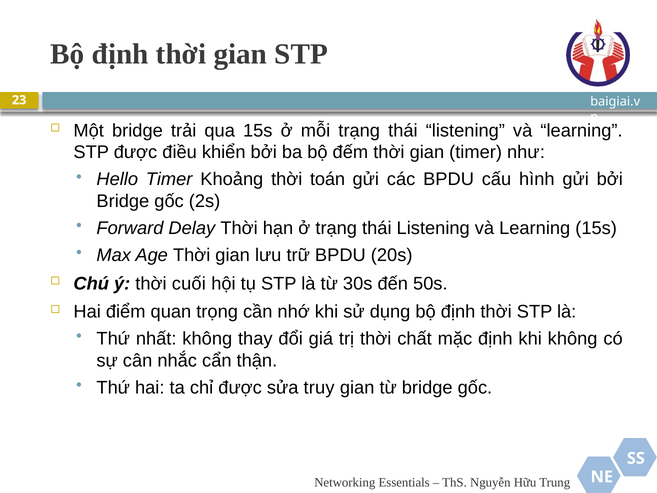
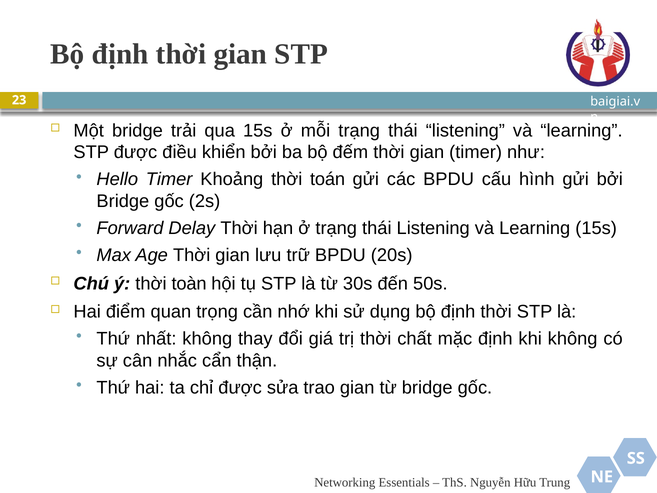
cuối: cuối -> toàn
truy: truy -> trao
